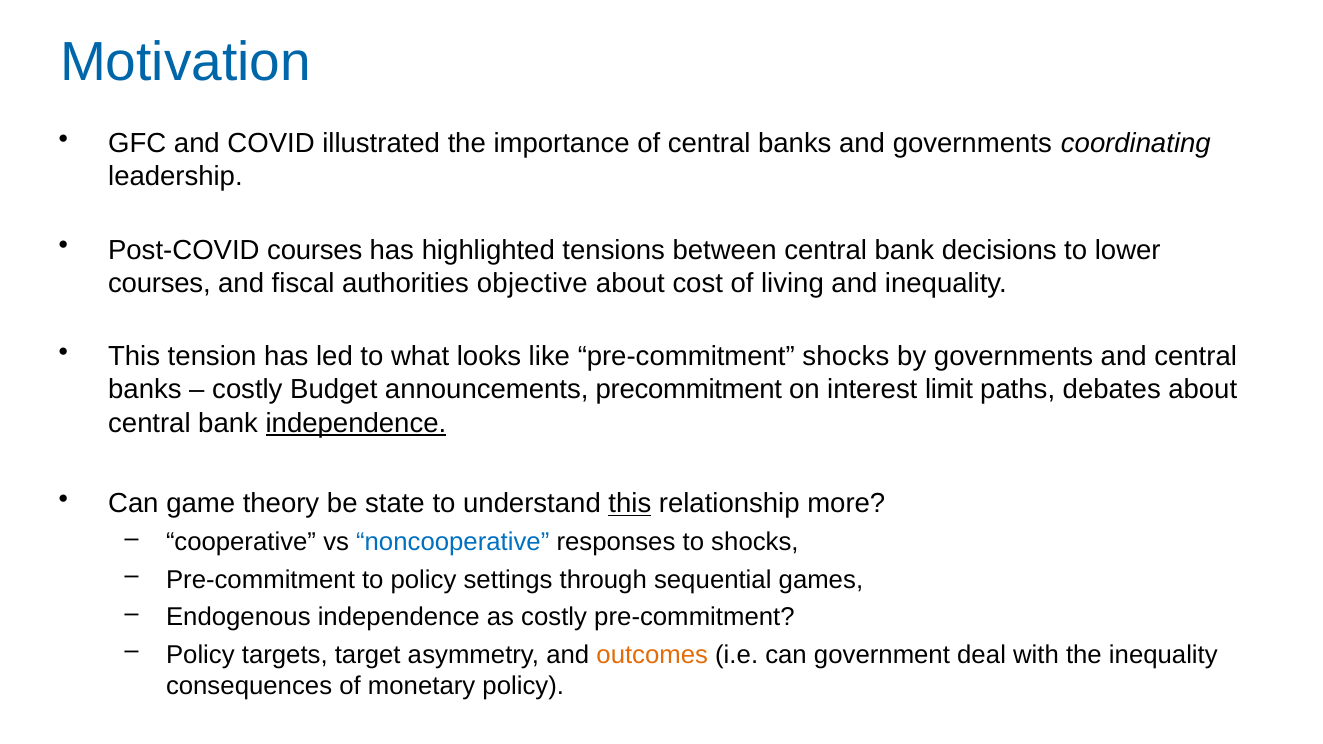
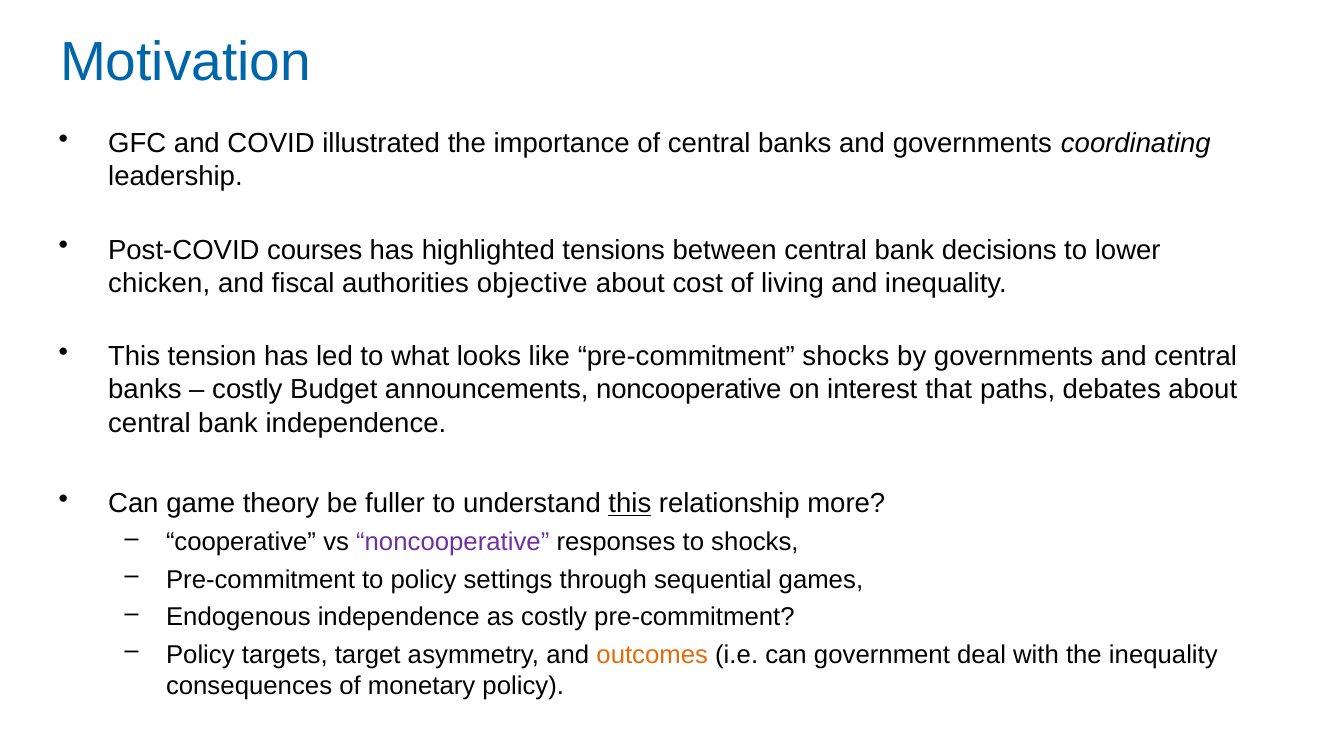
courses at (159, 283): courses -> chicken
announcements precommitment: precommitment -> noncooperative
limit: limit -> that
independence at (356, 423) underline: present -> none
state: state -> fuller
noncooperative at (453, 542) colour: blue -> purple
